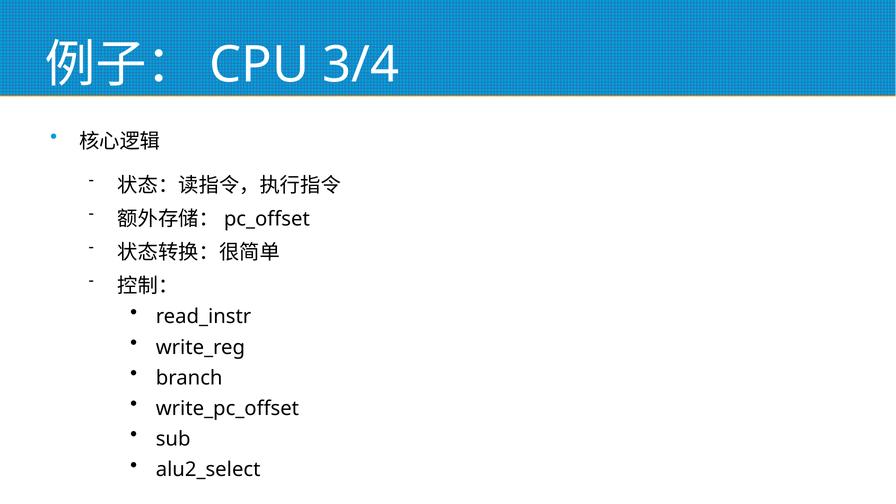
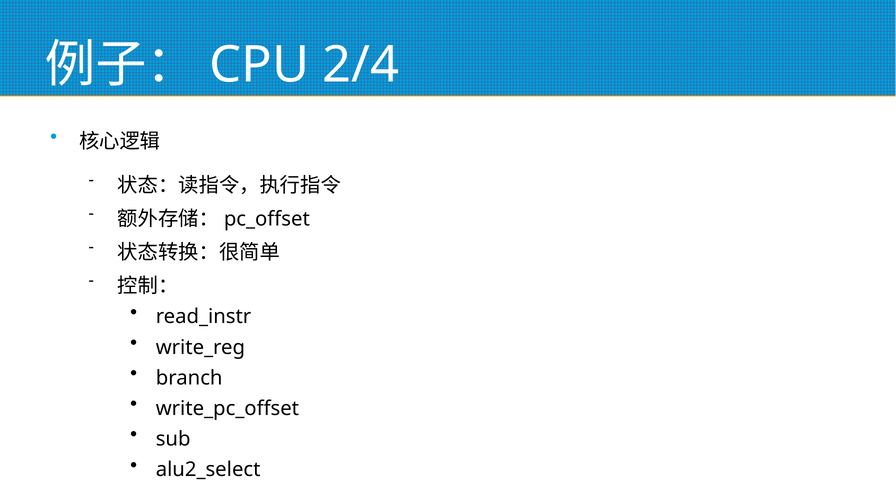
3/4: 3/4 -> 2/4
